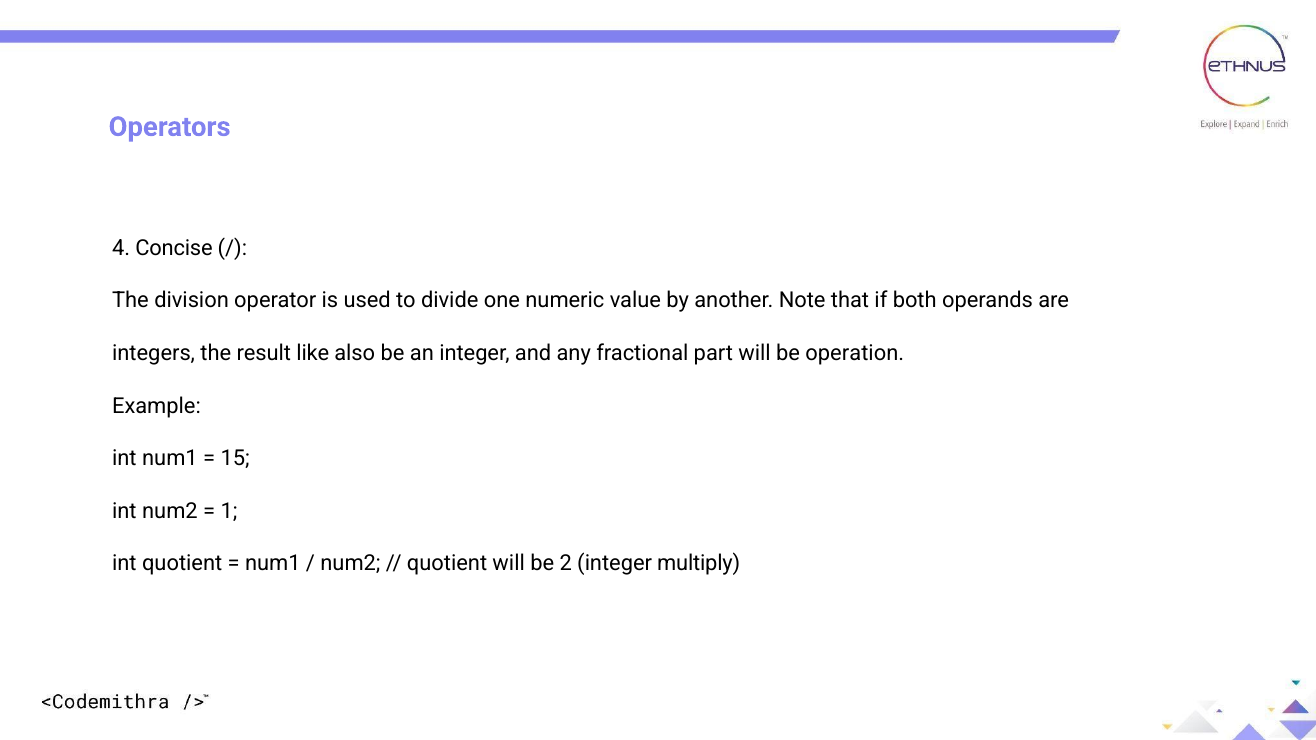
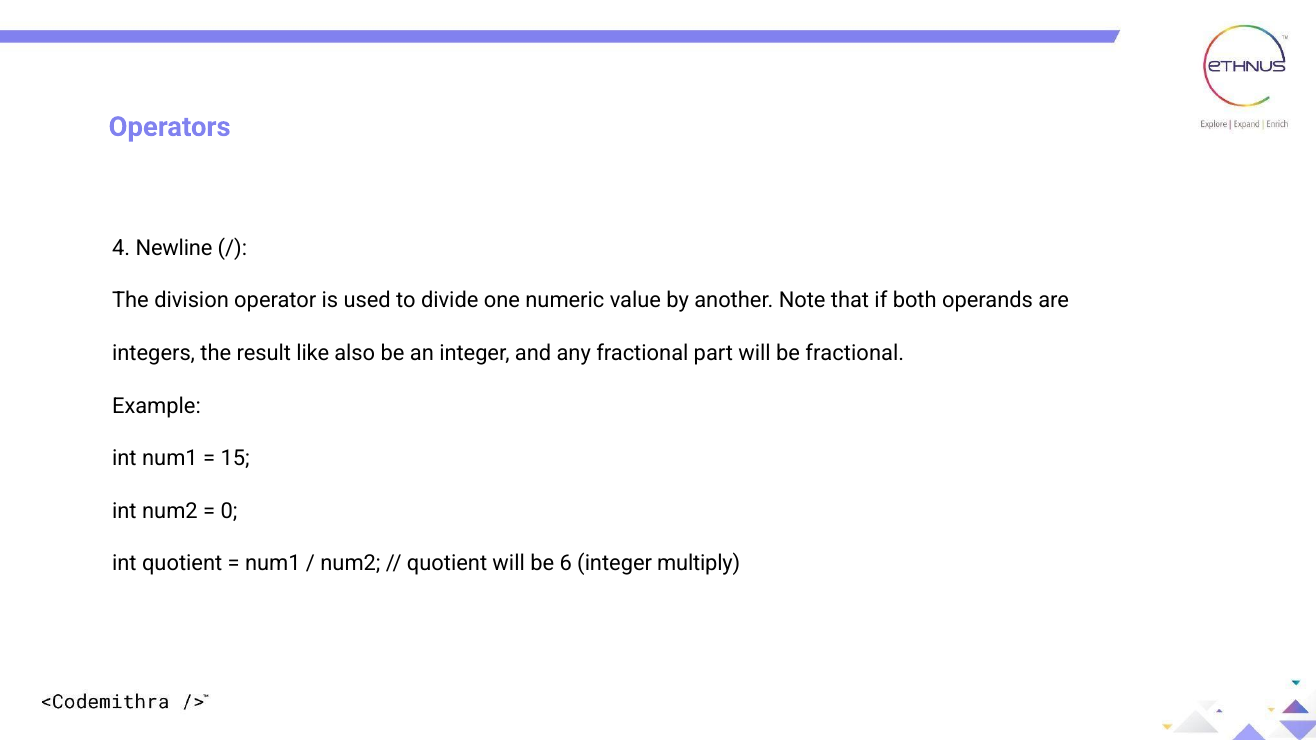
Concise: Concise -> Newline
be operation: operation -> fractional
1: 1 -> 0
2: 2 -> 6
